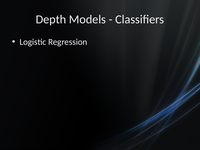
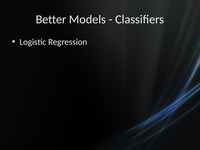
Depth: Depth -> Better
